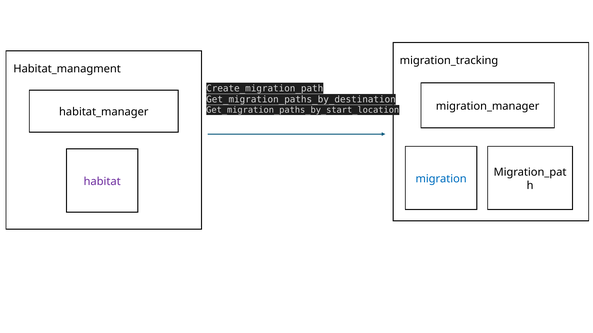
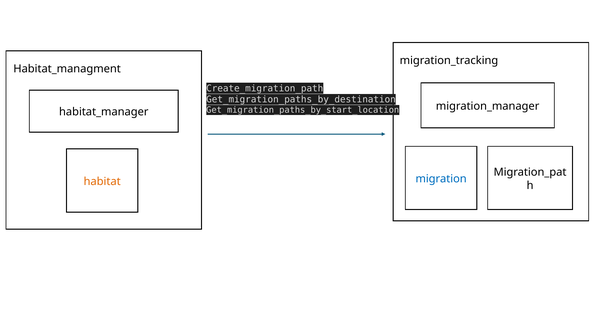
habitat colour: purple -> orange
